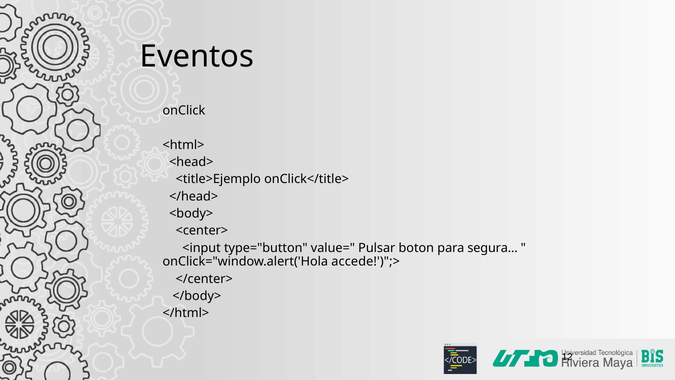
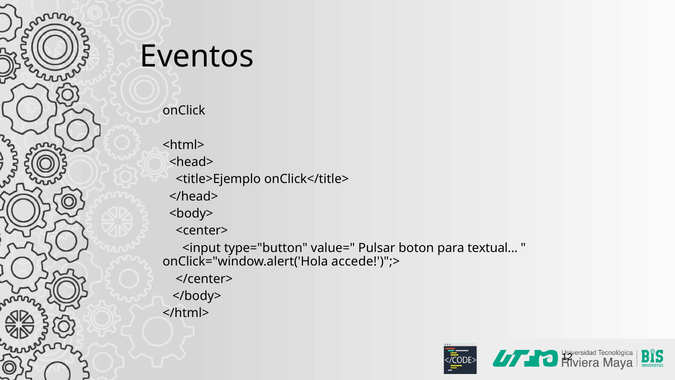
segura: segura -> textual
